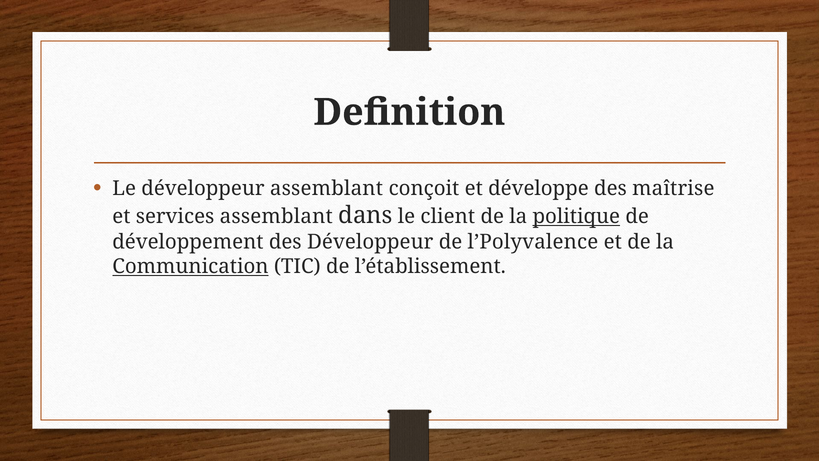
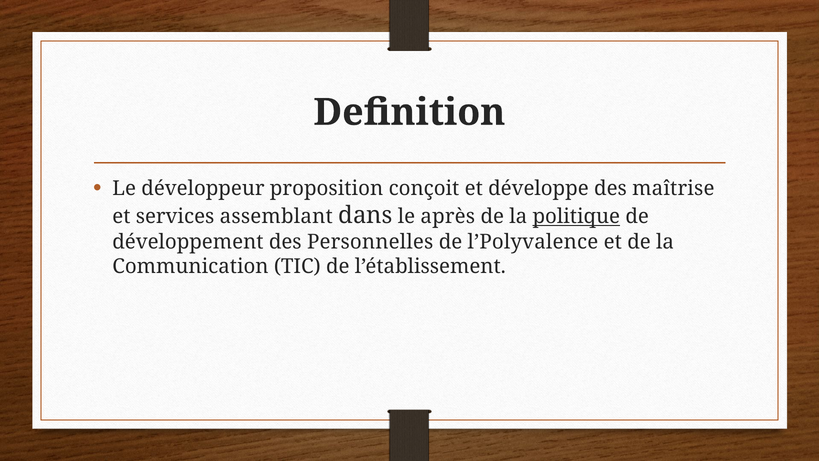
développeur assemblant: assemblant -> proposition
client: client -> après
des Développeur: Développeur -> Personnelles
Communication underline: present -> none
